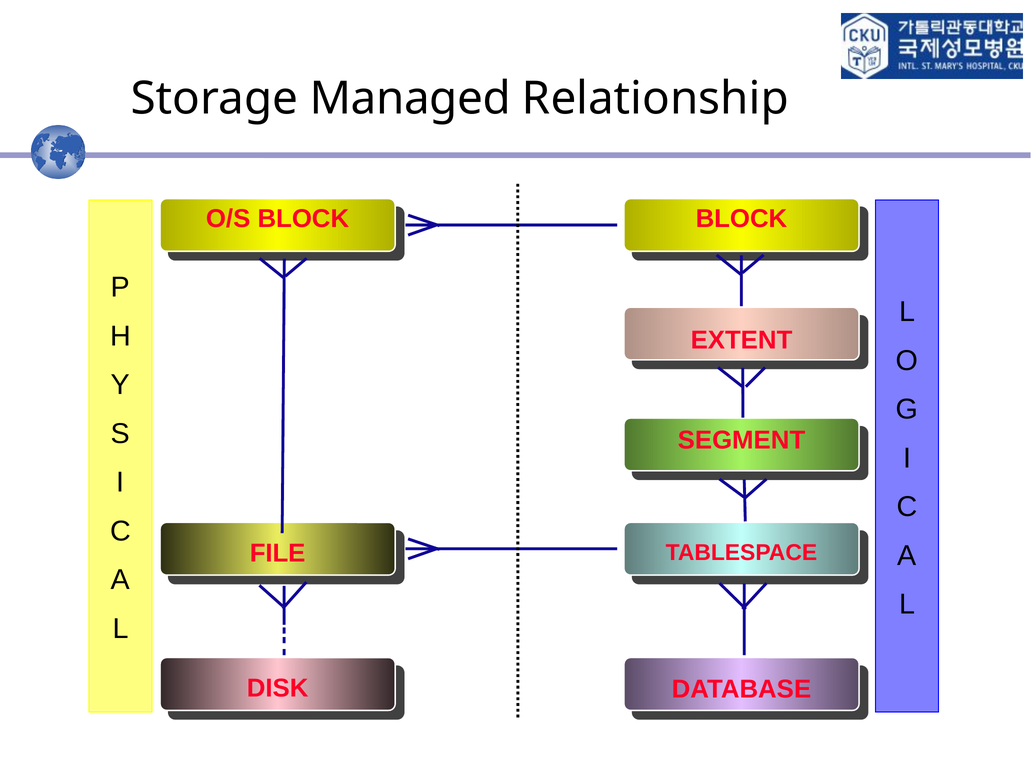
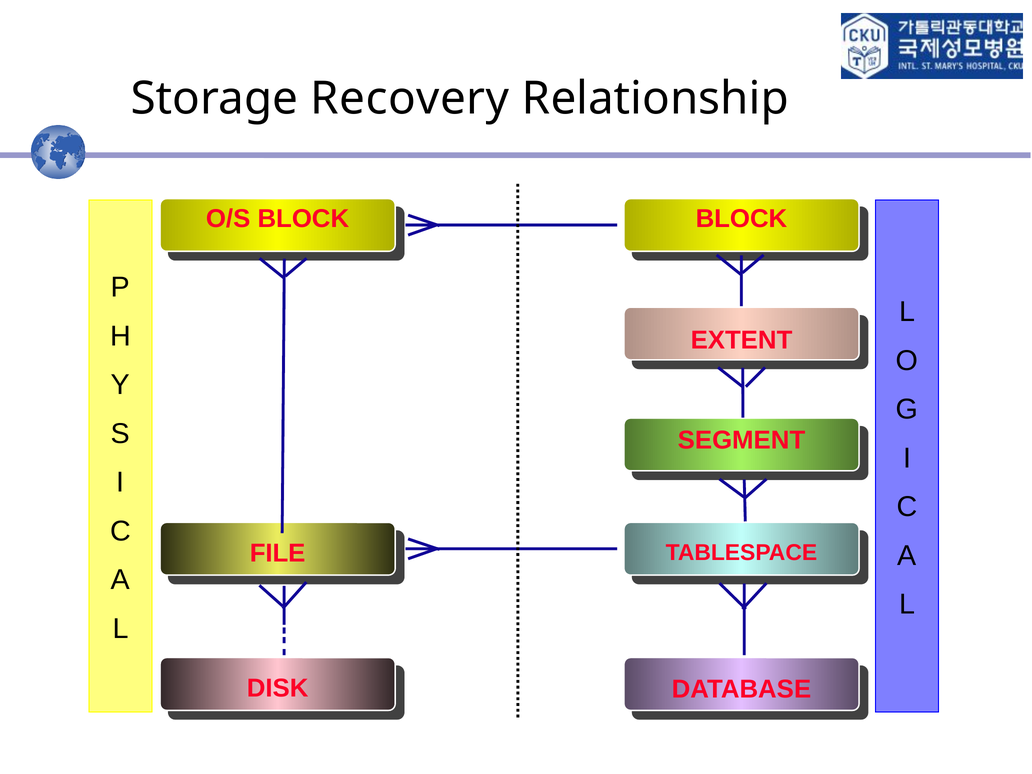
Managed: Managed -> Recovery
